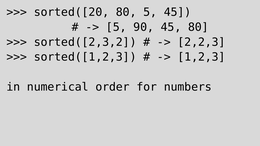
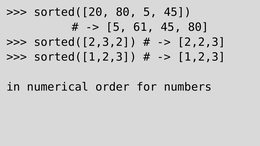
90: 90 -> 61
